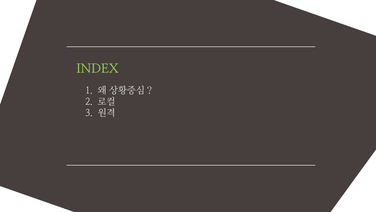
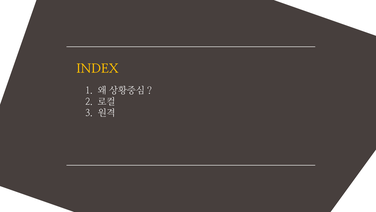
INDEX colour: light green -> yellow
